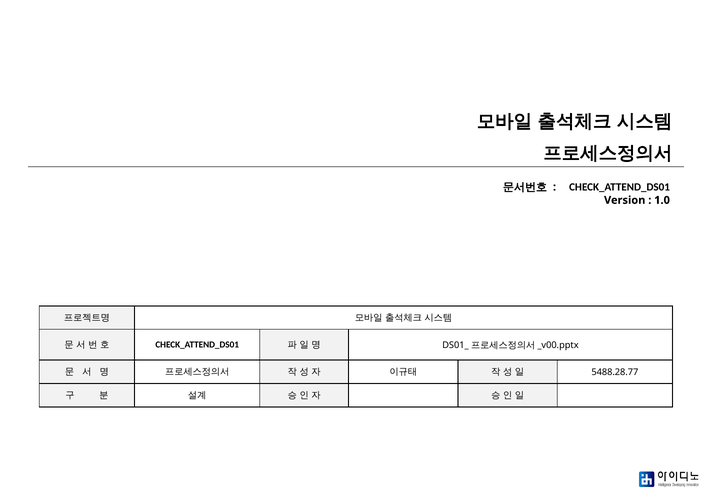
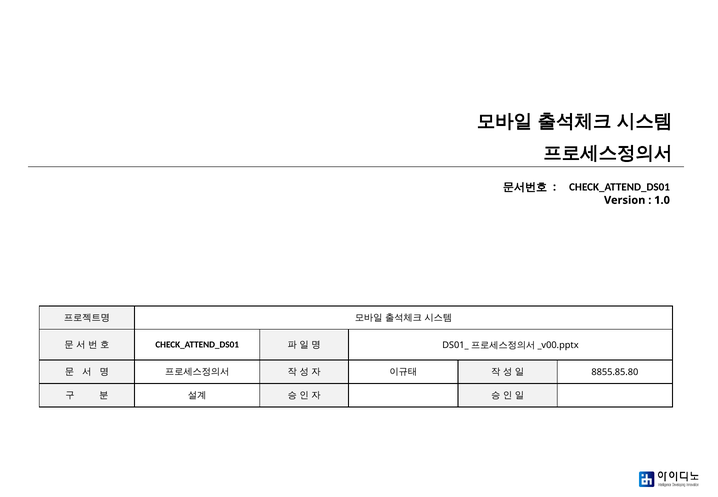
5488.28.77: 5488.28.77 -> 8855.85.80
